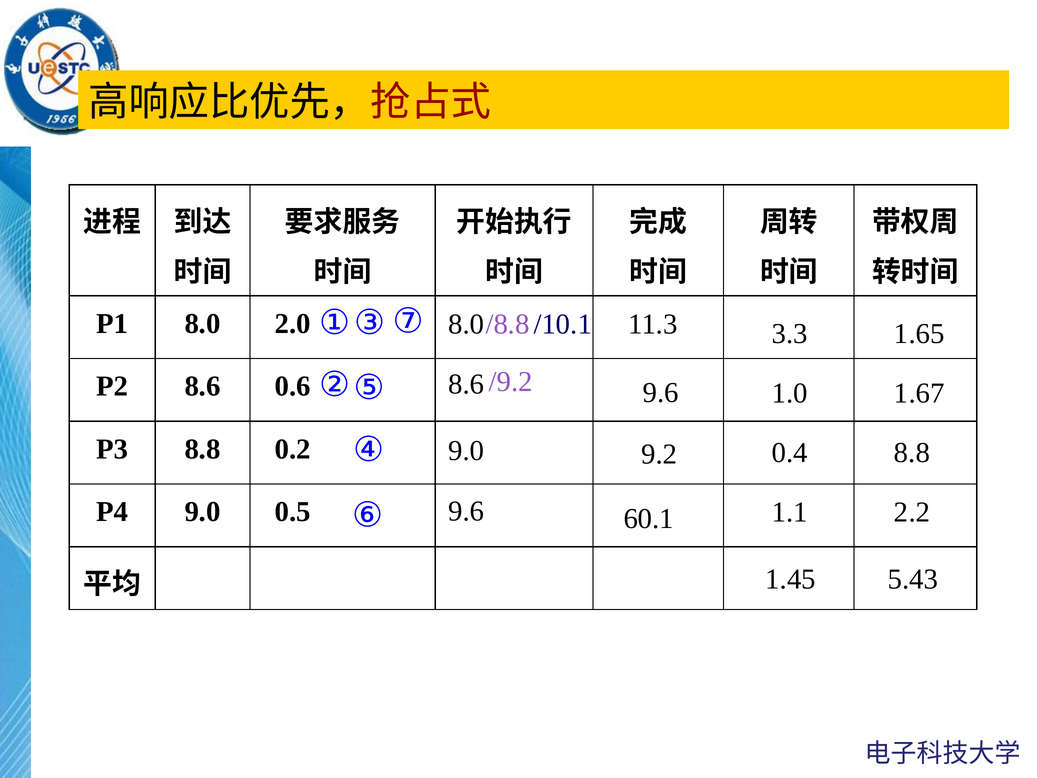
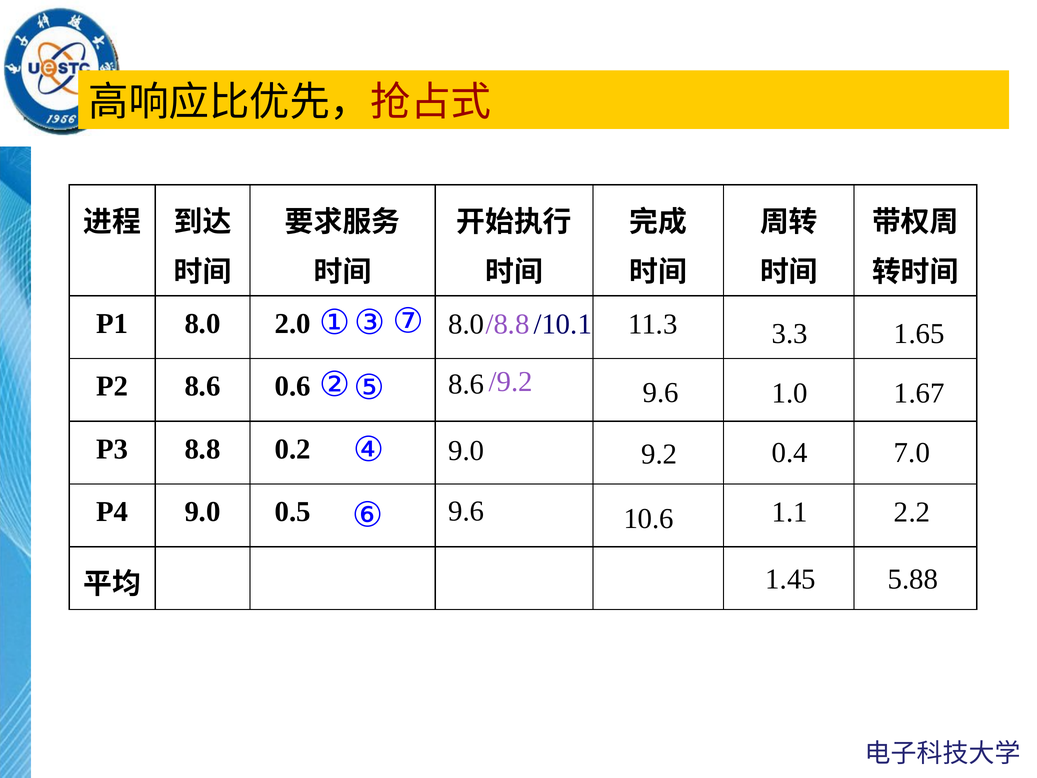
0.4 8.8: 8.8 -> 7.0
60.1: 60.1 -> 10.6
5.43: 5.43 -> 5.88
